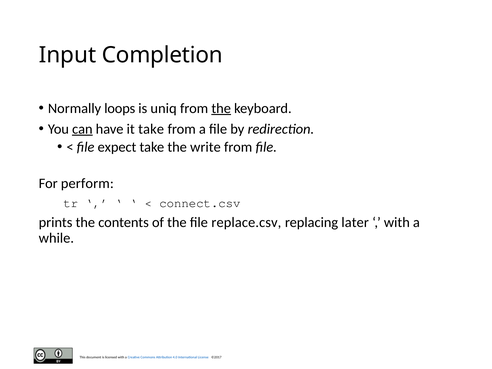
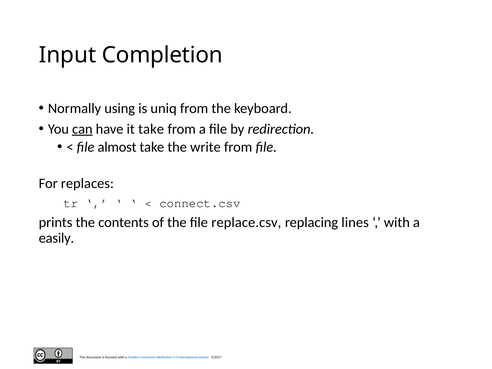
loops: loops -> using
the at (221, 108) underline: present -> none
expect: expect -> almost
perform: perform -> replaces
later: later -> lines
while: while -> easily
